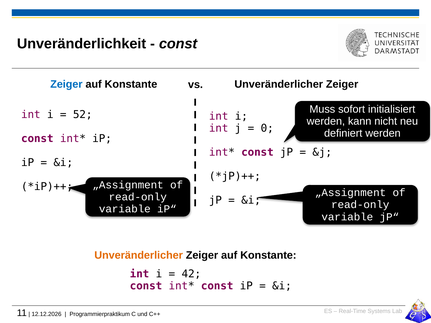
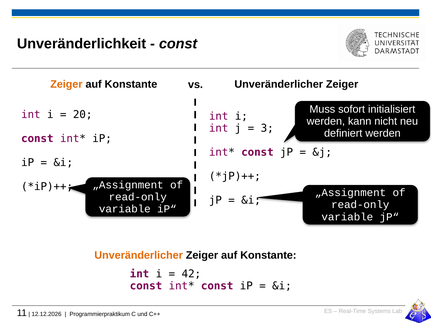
Zeiger at (66, 84) colour: blue -> orange
52: 52 -> 20
0: 0 -> 3
